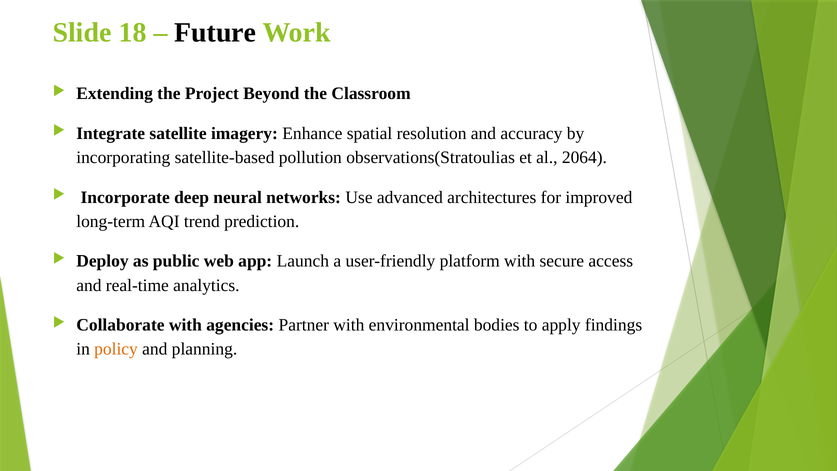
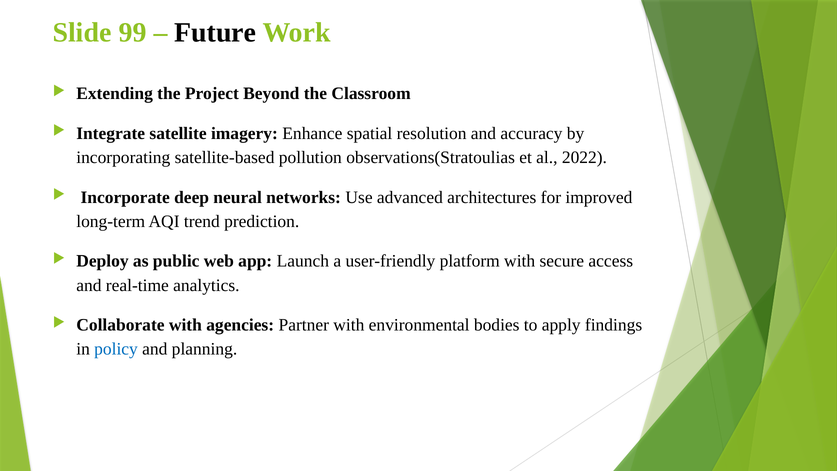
18: 18 -> 99
2064: 2064 -> 2022
policy colour: orange -> blue
